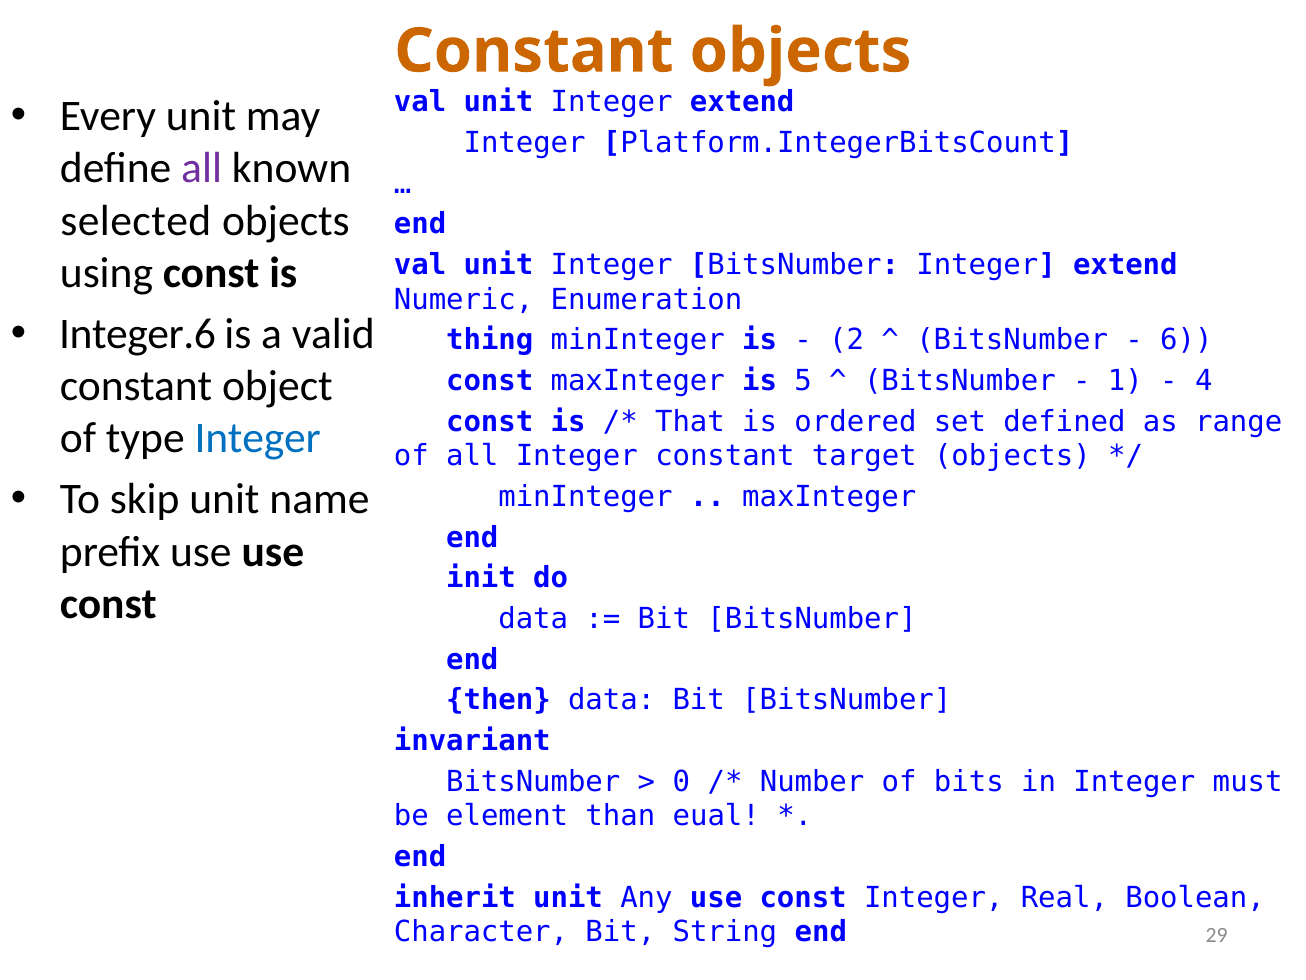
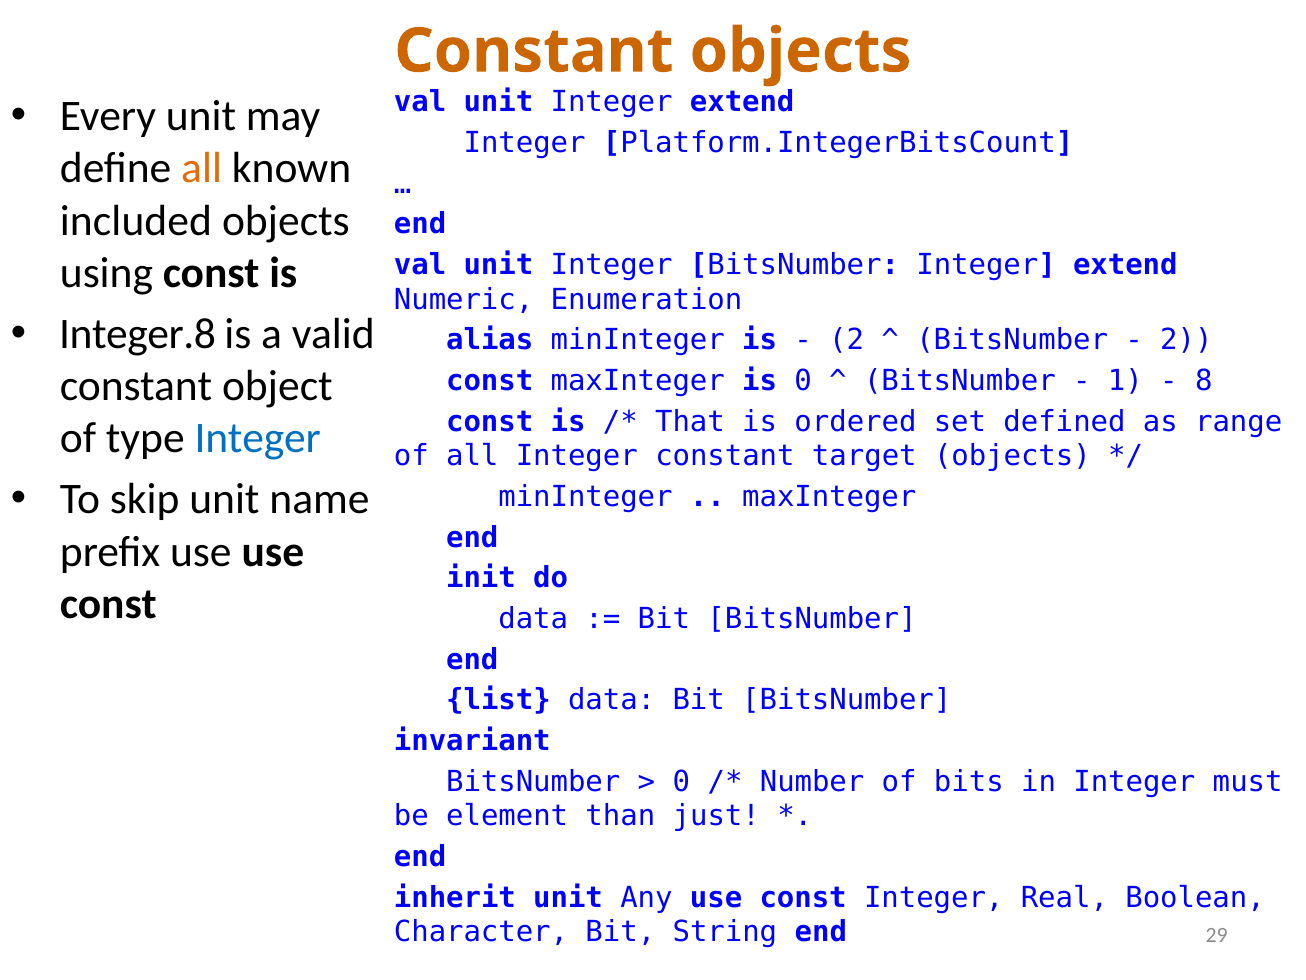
all at (202, 168) colour: purple -> orange
selected: selected -> included
Integer.6: Integer.6 -> Integer.8
thing: thing -> alias
6 at (1186, 340): 6 -> 2
is 5: 5 -> 0
4: 4 -> 8
then: then -> list
eual: eual -> just
